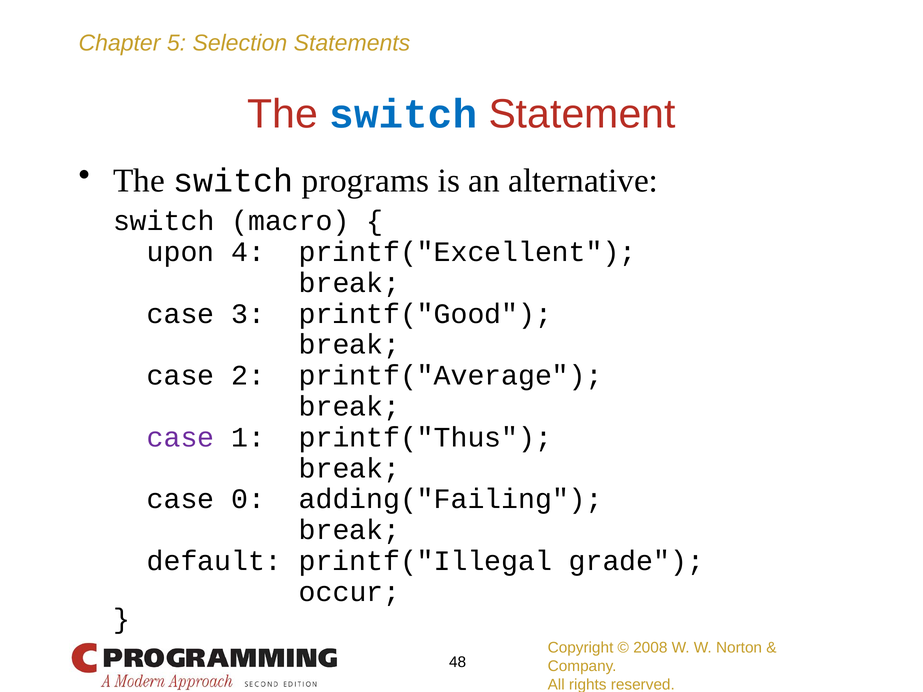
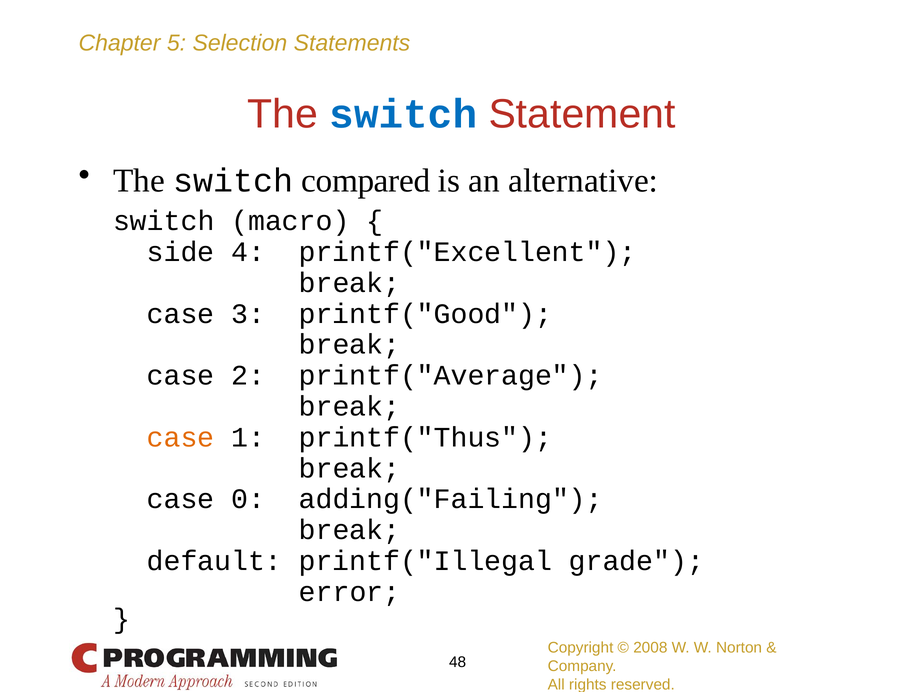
programs: programs -> compared
upon: upon -> side
case at (181, 438) colour: purple -> orange
occur: occur -> error
